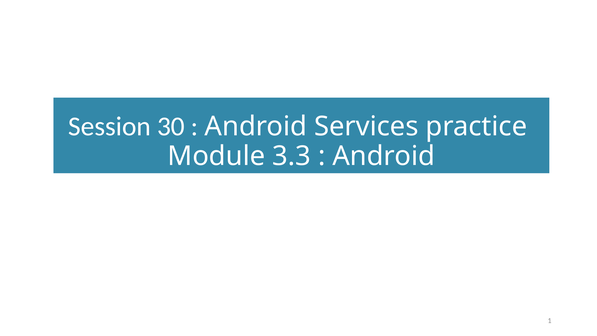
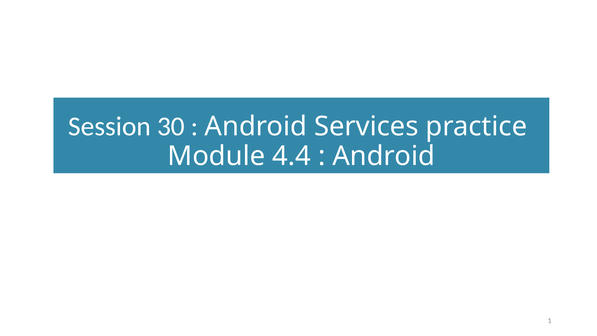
3.3: 3.3 -> 4.4
